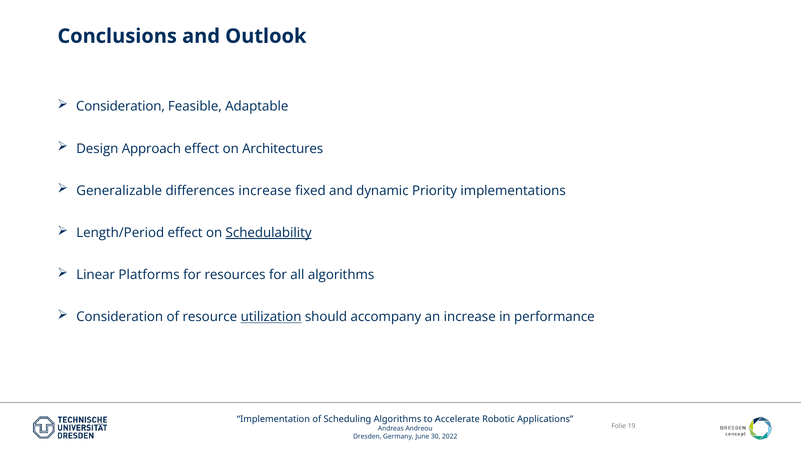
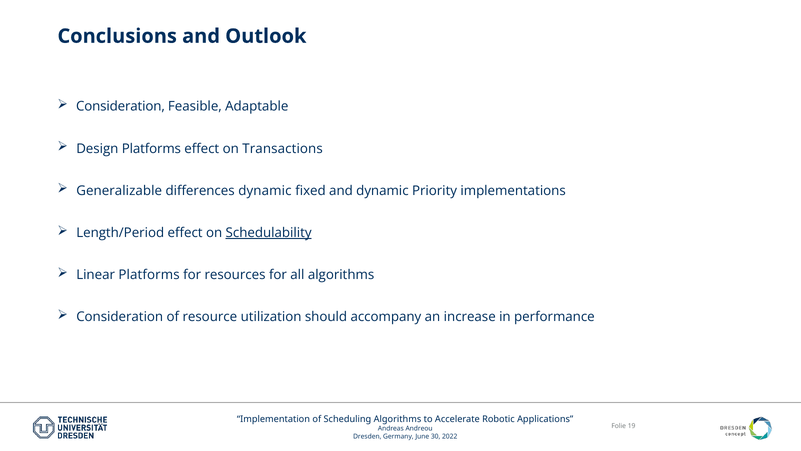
Design Approach: Approach -> Platforms
Architectures: Architectures -> Transactions
differences increase: increase -> dynamic
utilization underline: present -> none
